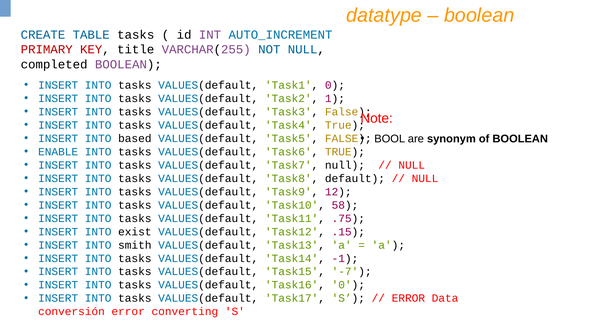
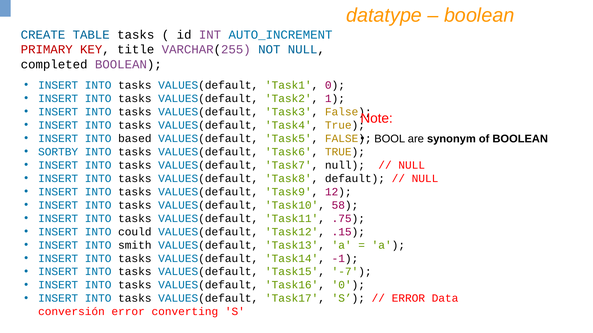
ENABLE: ENABLE -> SORTBY
exist: exist -> could
